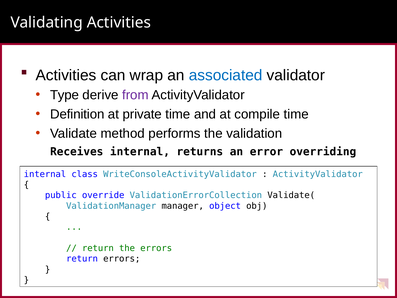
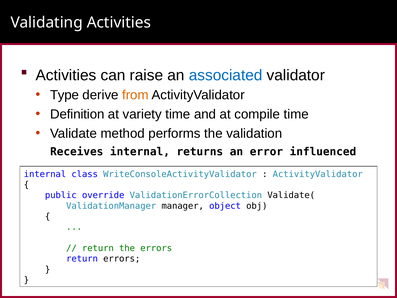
wrap: wrap -> raise
from colour: purple -> orange
private: private -> variety
overriding: overriding -> influenced
